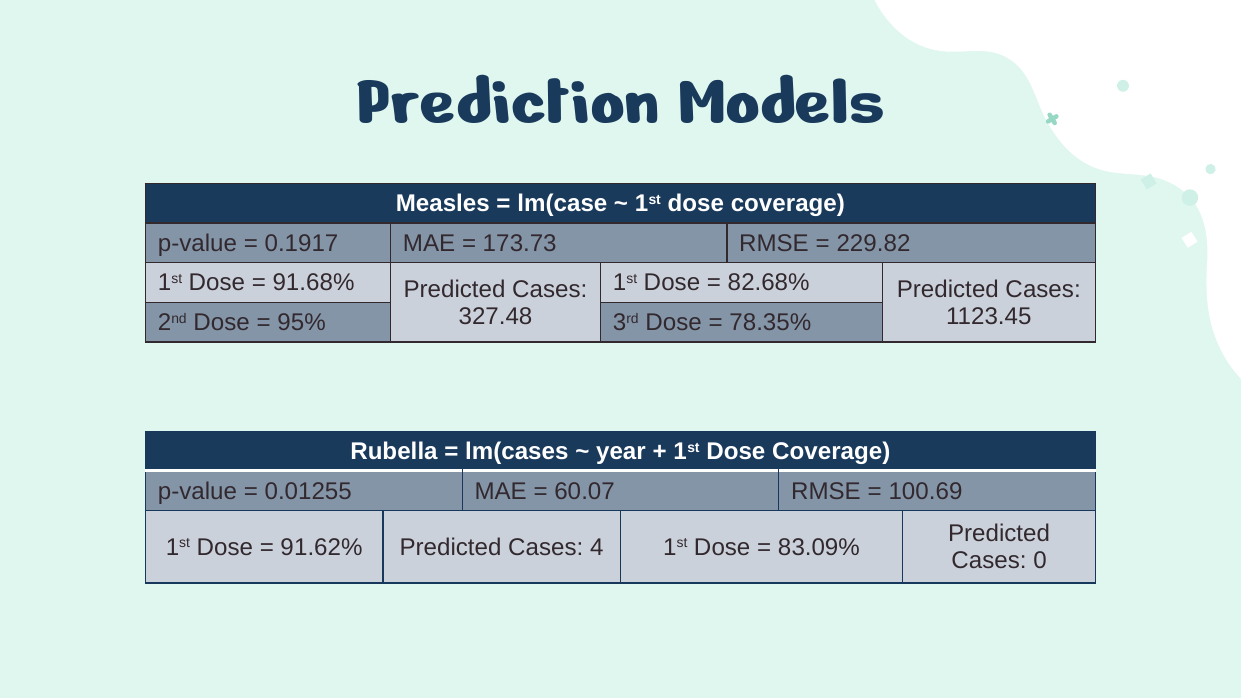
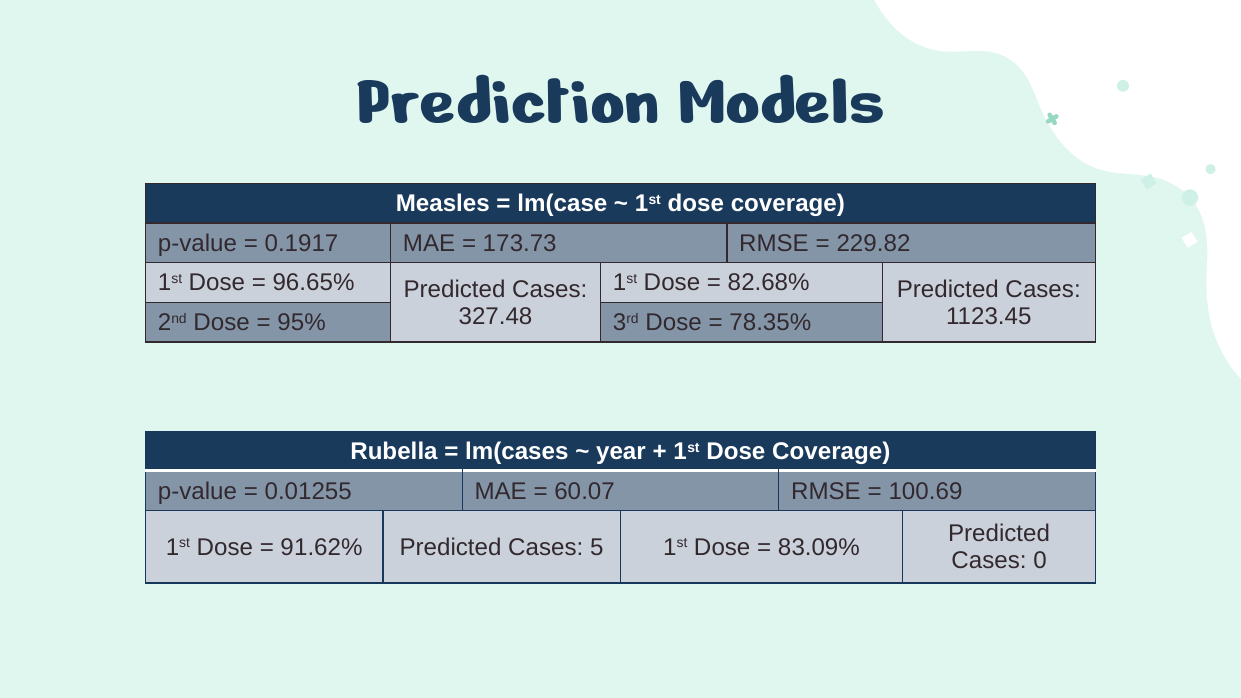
91.68%: 91.68% -> 96.65%
4: 4 -> 5
